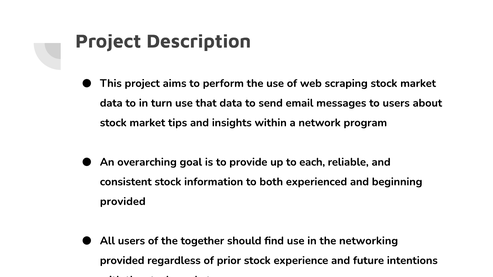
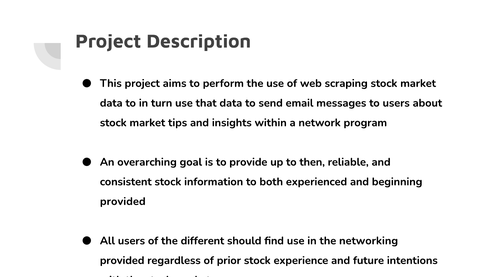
each: each -> then
together: together -> different
